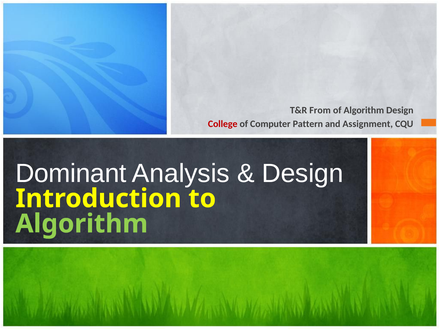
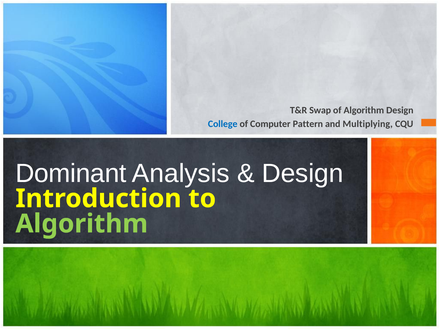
From: From -> Swap
College colour: red -> blue
Assignment: Assignment -> Multiplying
